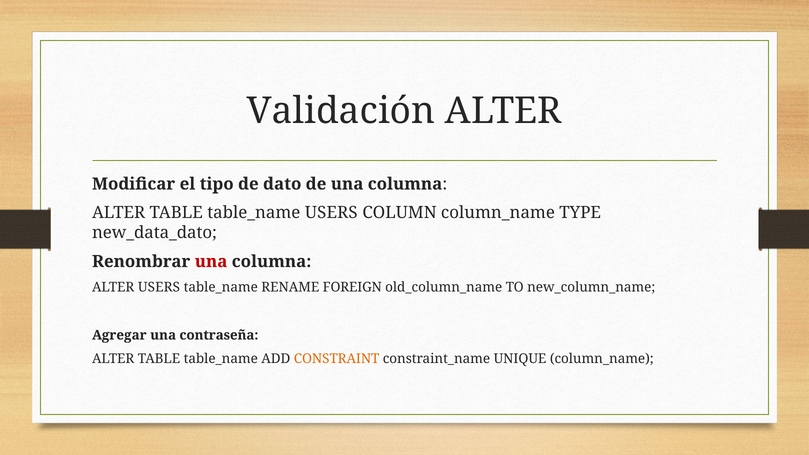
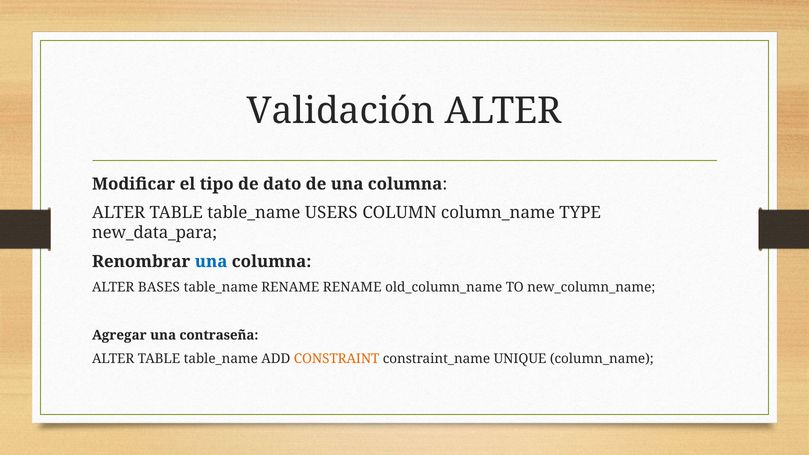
new_data_dato: new_data_dato -> new_data_para
una at (211, 262) colour: red -> blue
ALTER USERS: USERS -> BASES
RENAME FOREIGN: FOREIGN -> RENAME
